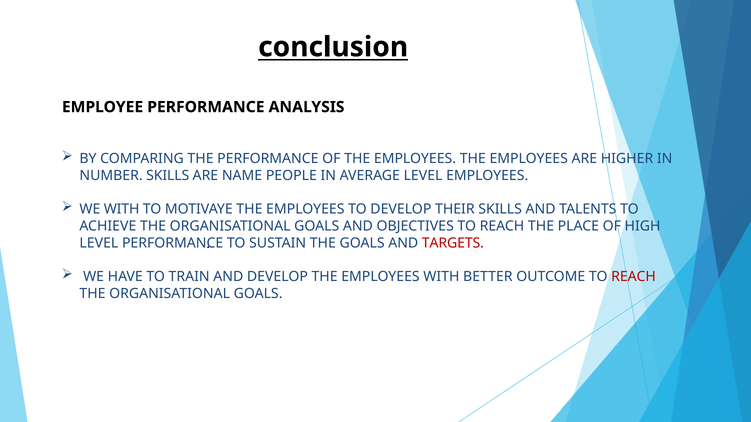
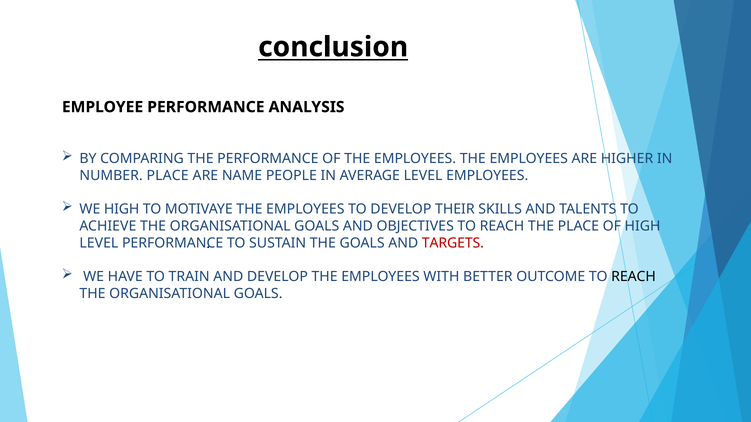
NUMBER SKILLS: SKILLS -> PLACE
WE WITH: WITH -> HIGH
REACH at (634, 277) colour: red -> black
